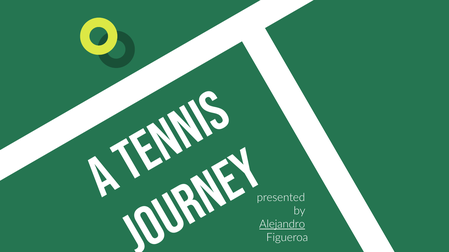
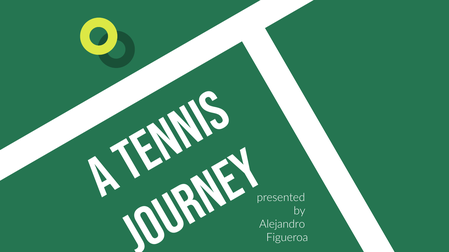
Alejandro underline: present -> none
